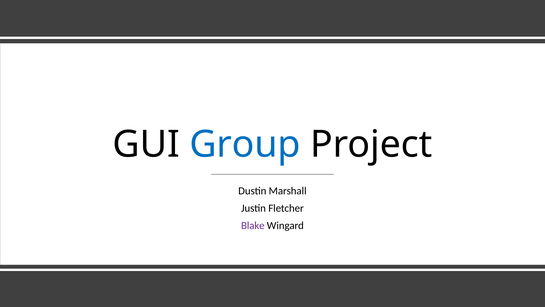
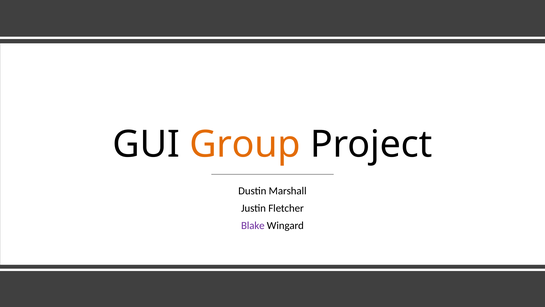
Group colour: blue -> orange
